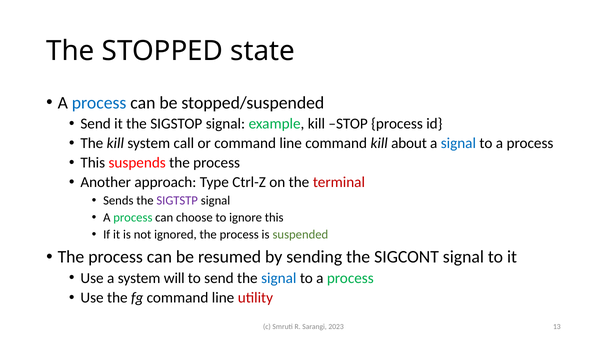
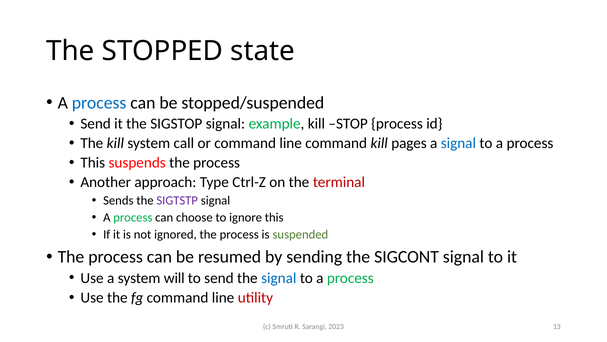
about: about -> pages
